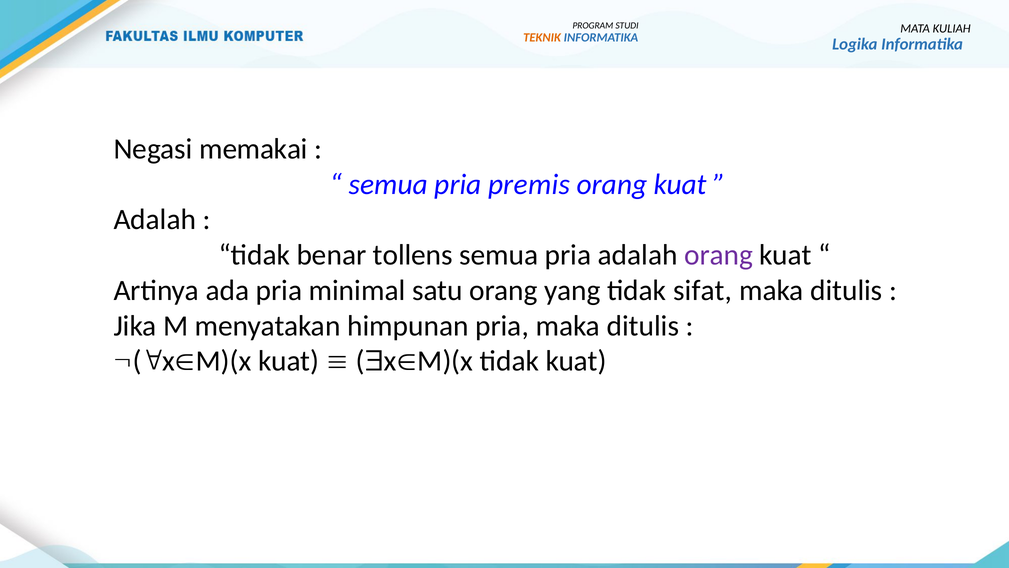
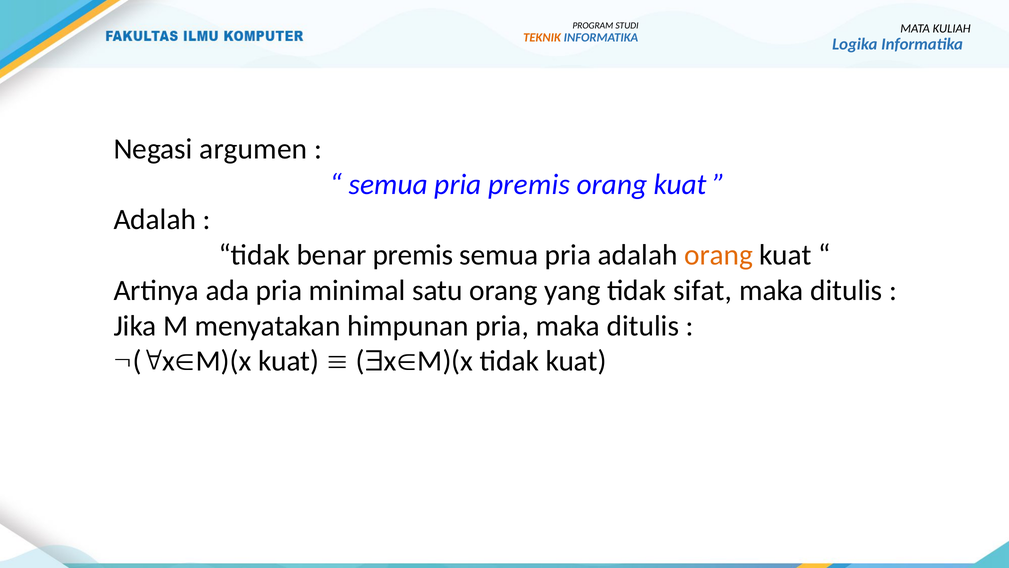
memakai: memakai -> argumen
benar tollens: tollens -> premis
orang at (719, 255) colour: purple -> orange
